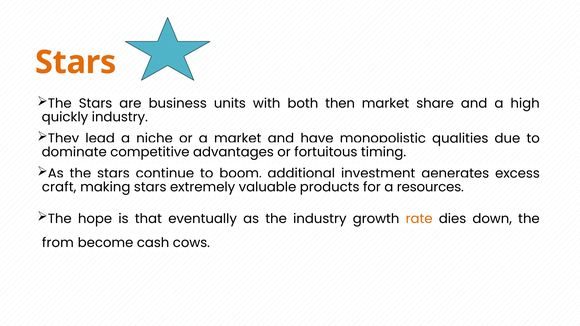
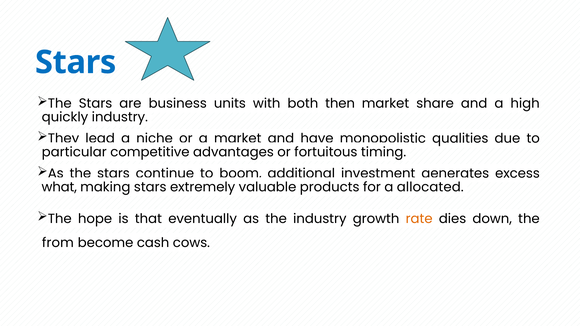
Stars at (76, 62) colour: orange -> blue
dominate: dominate -> particular
craft: craft -> what
resources: resources -> allocated
